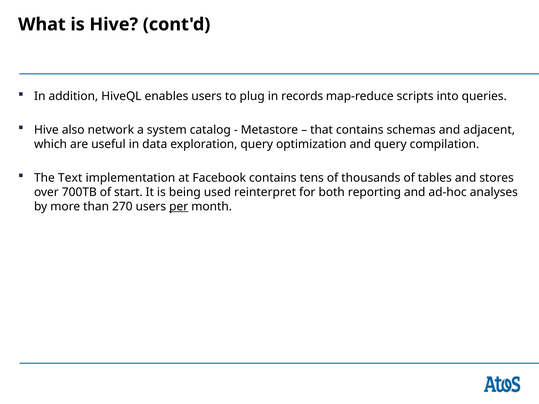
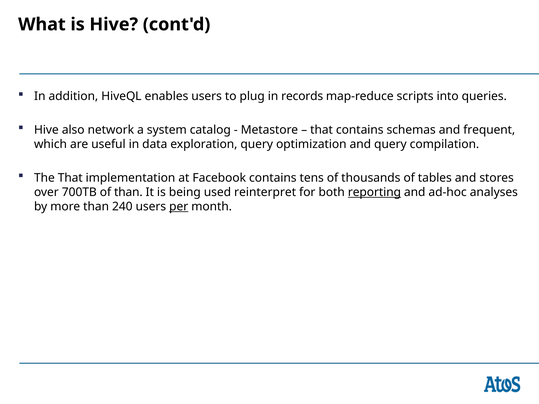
adjacent: adjacent -> frequent
The Text: Text -> That
of start: start -> than
reporting underline: none -> present
270: 270 -> 240
